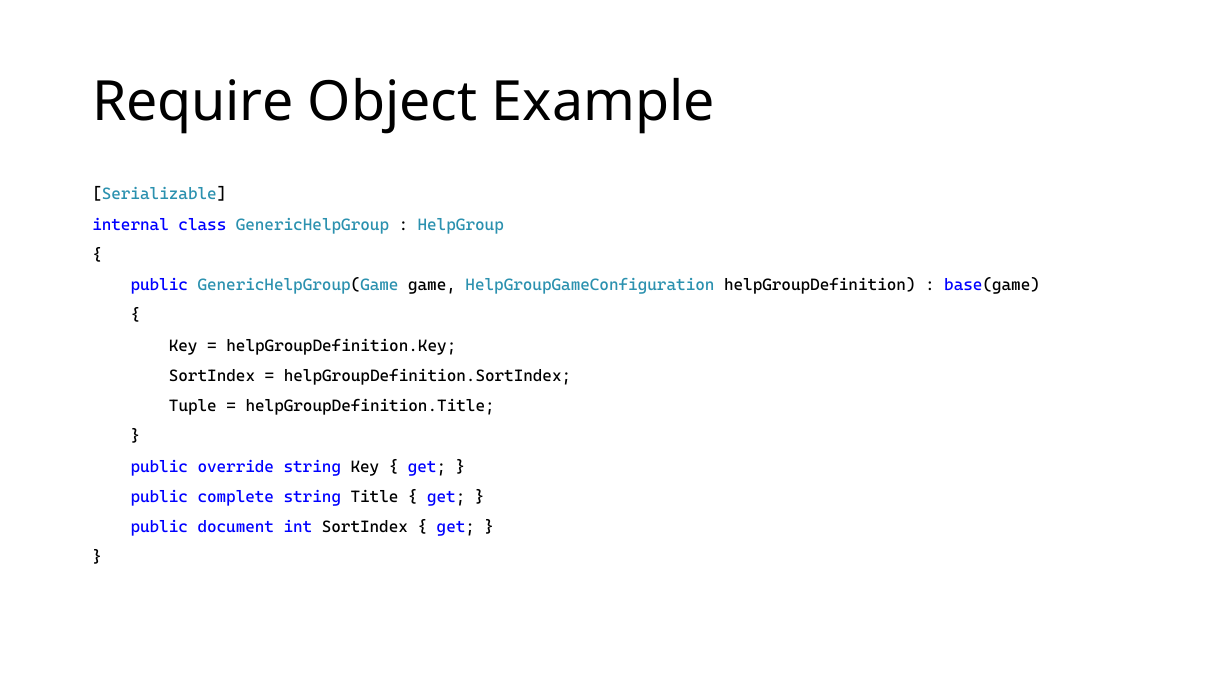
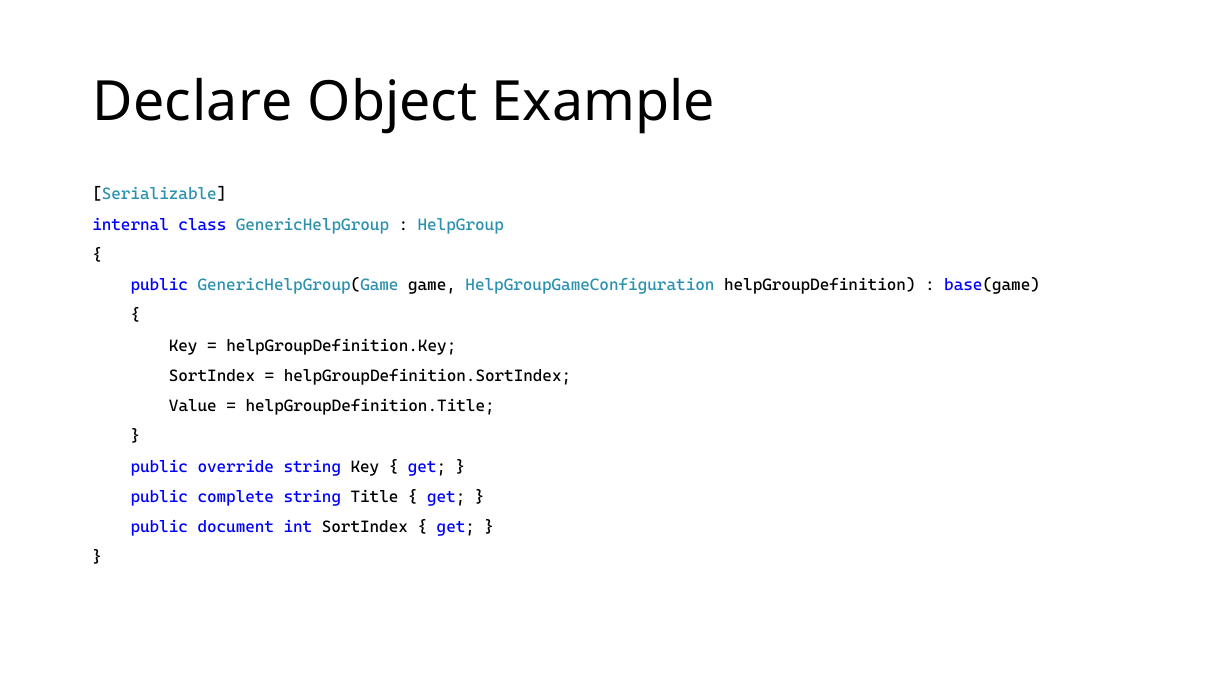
Require: Require -> Declare
Tuple: Tuple -> Value
